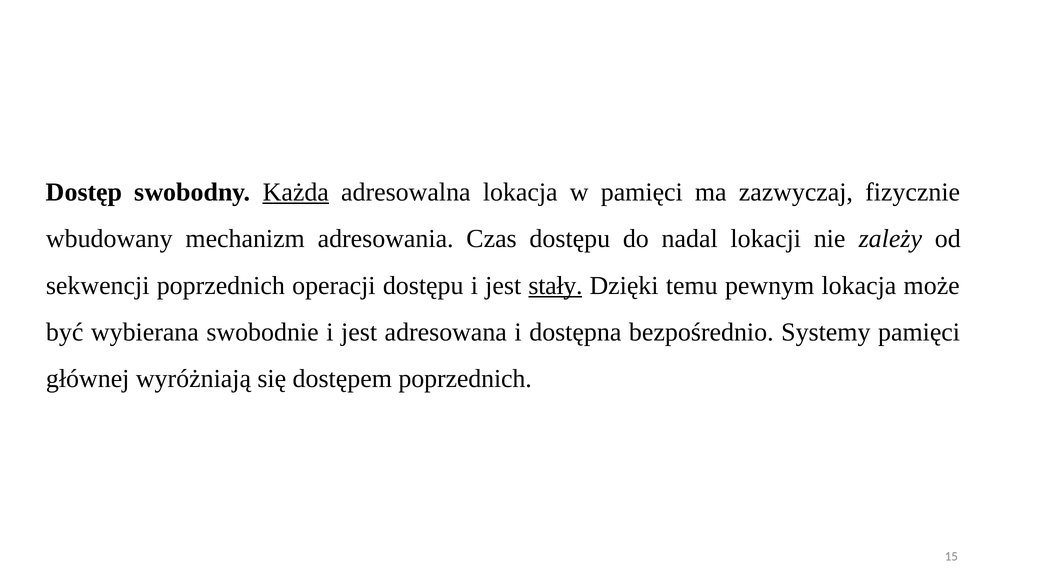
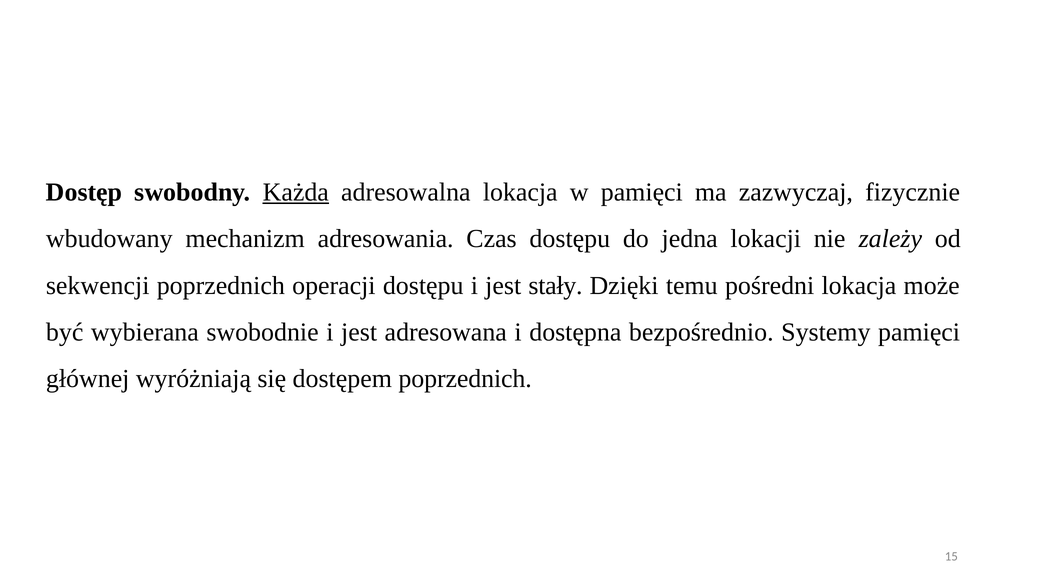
nadal: nadal -> jedna
stały underline: present -> none
pewnym: pewnym -> pośredni
